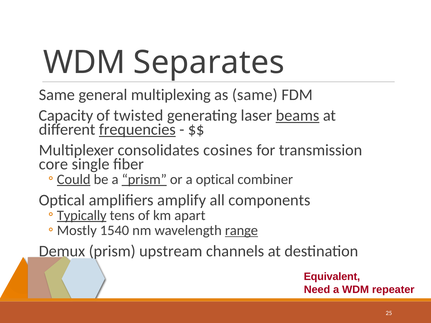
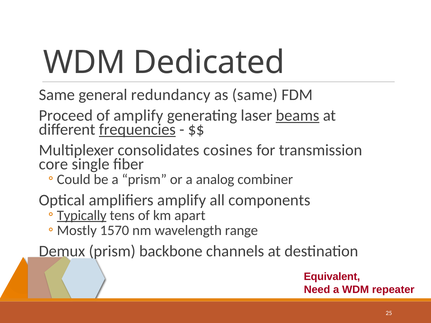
Separates: Separates -> Dedicated
multiplexing: multiplexing -> redundancy
Capacity: Capacity -> Proceed
of twisted: twisted -> amplify
Could underline: present -> none
prism at (144, 180) underline: present -> none
a optical: optical -> analog
1540: 1540 -> 1570
range underline: present -> none
upstream: upstream -> backbone
